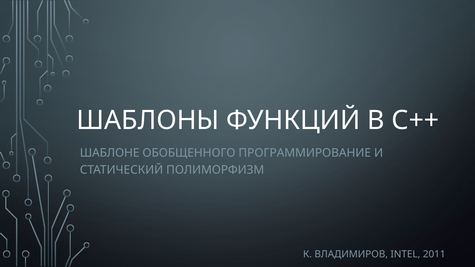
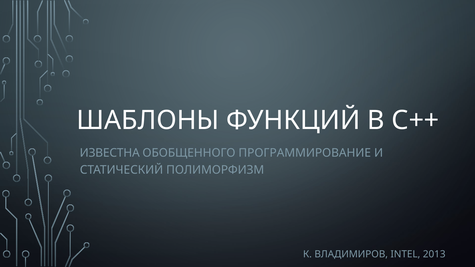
ШАБЛОНЕ: ШАБЛОНЕ -> ИЗВЕСТНА
2011: 2011 -> 2013
